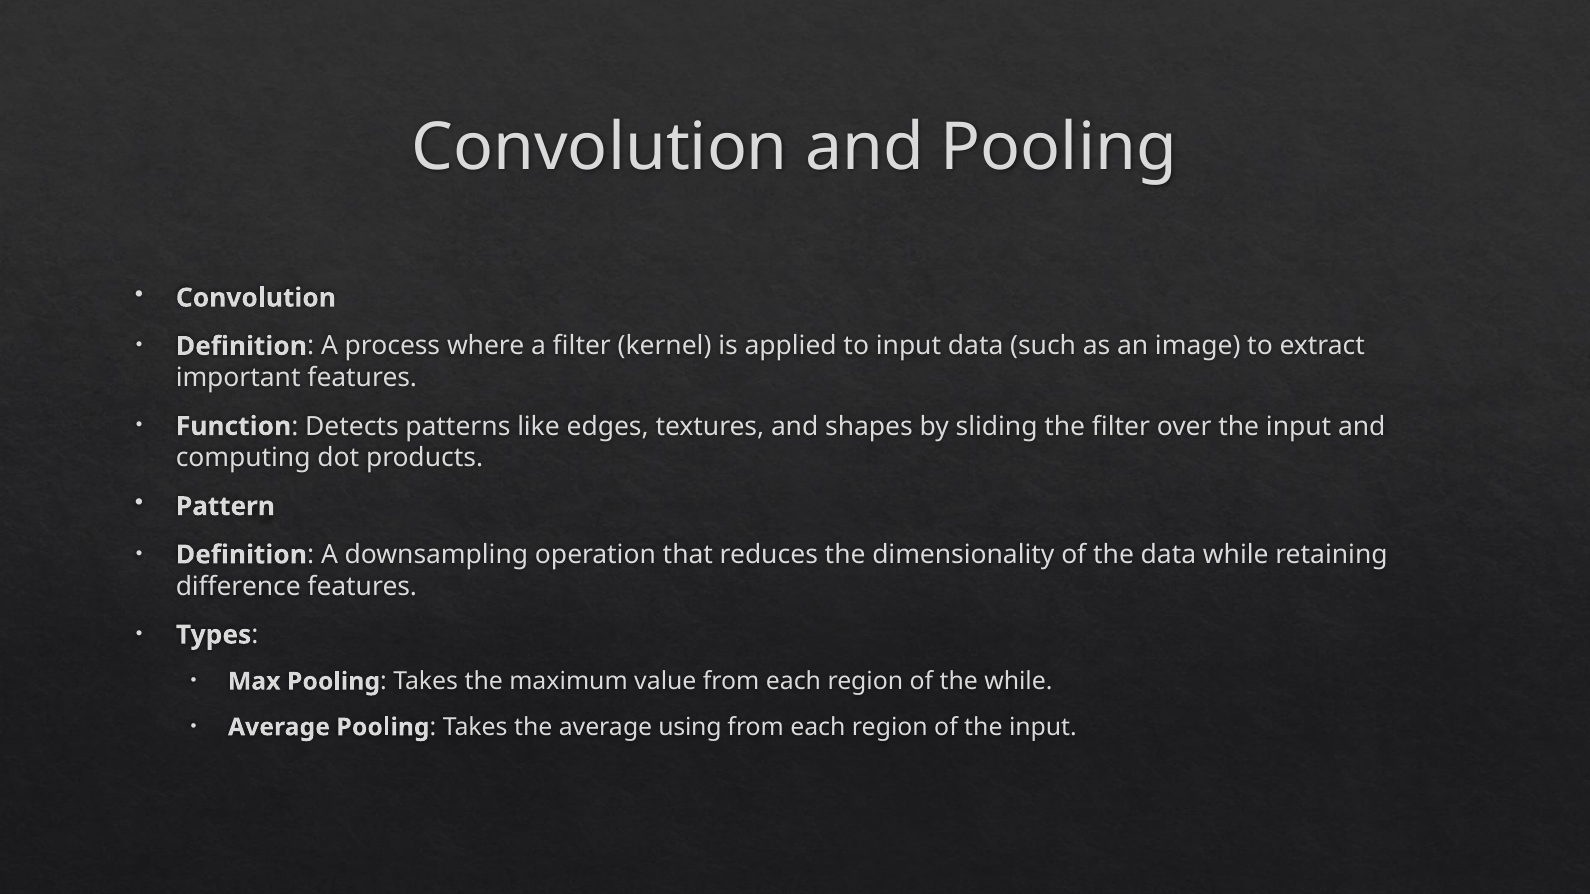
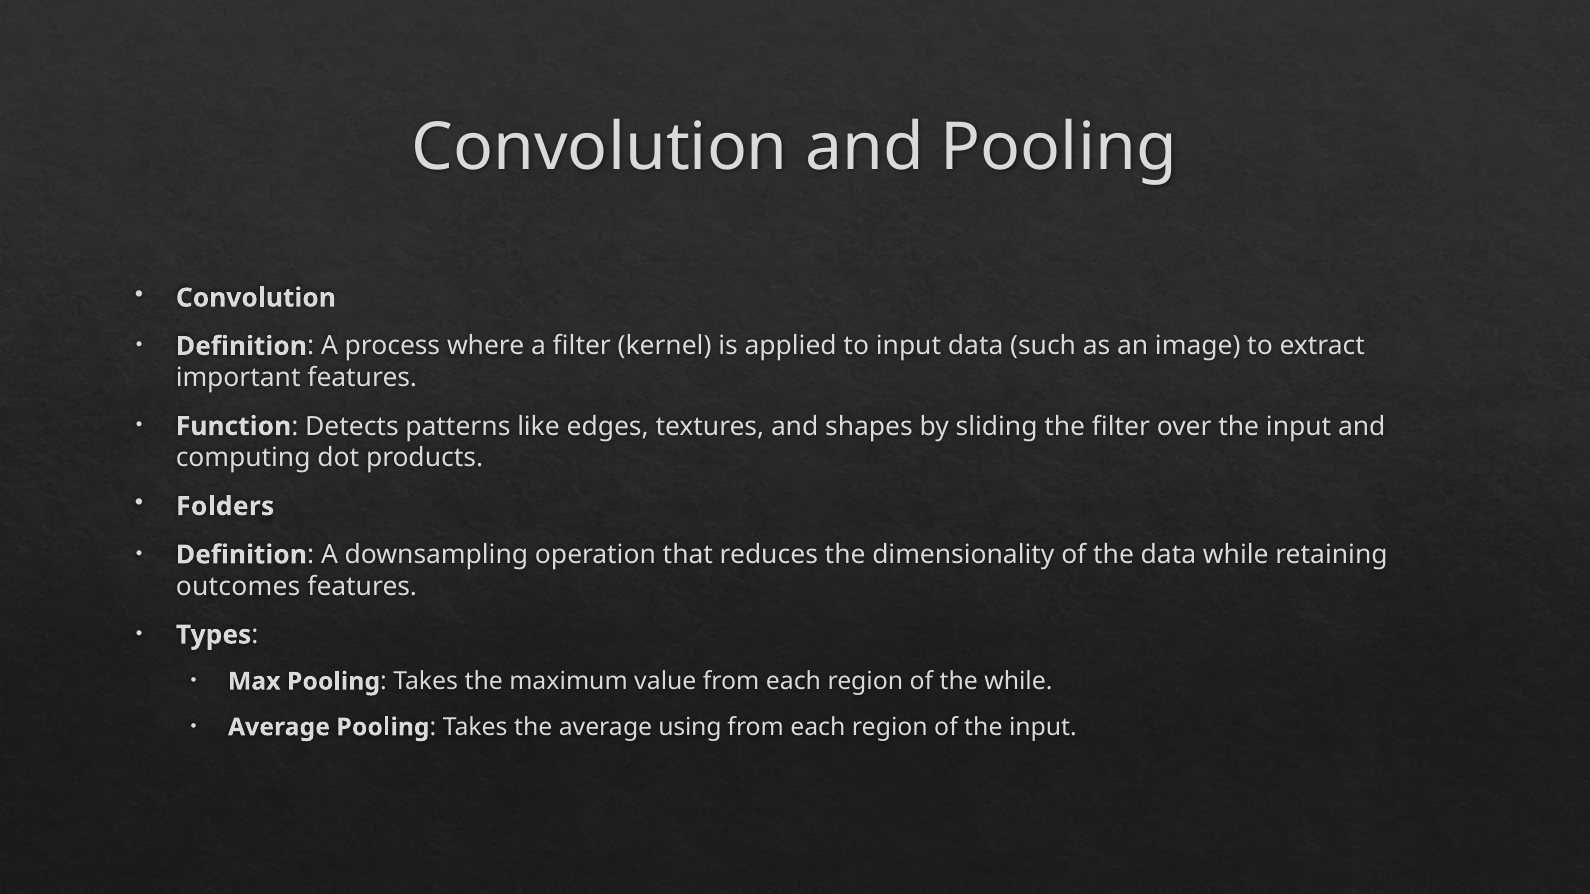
Pattern: Pattern -> Folders
difference: difference -> outcomes
